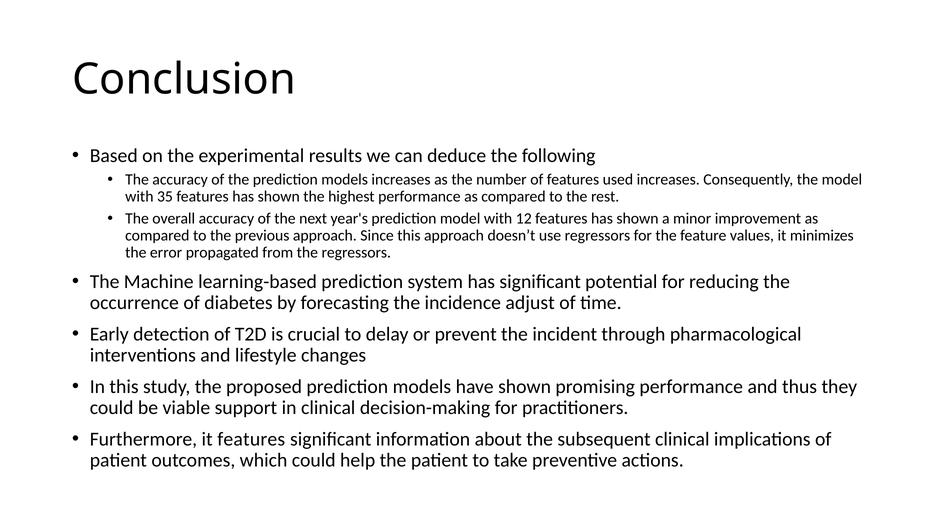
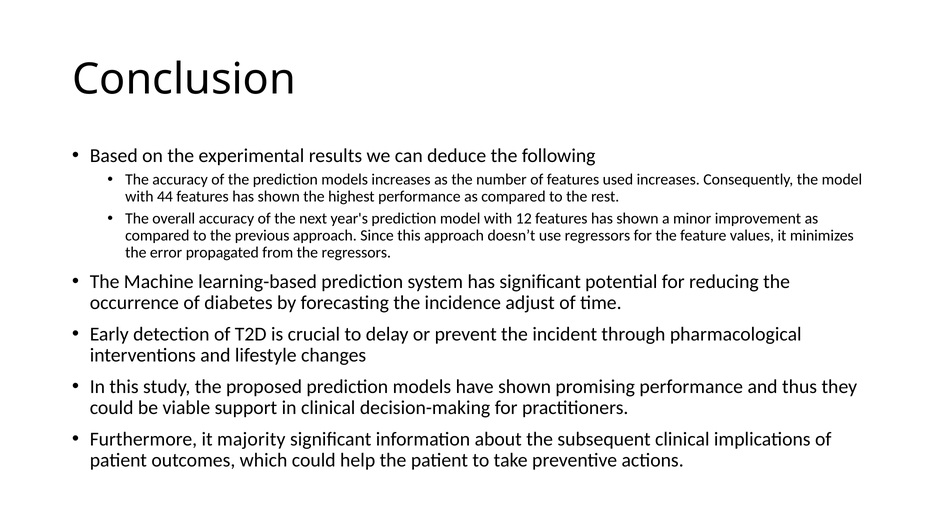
35: 35 -> 44
it features: features -> majority
